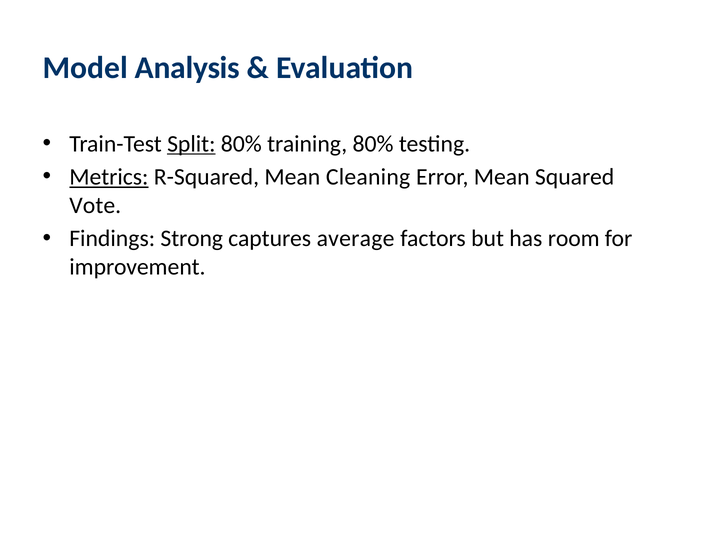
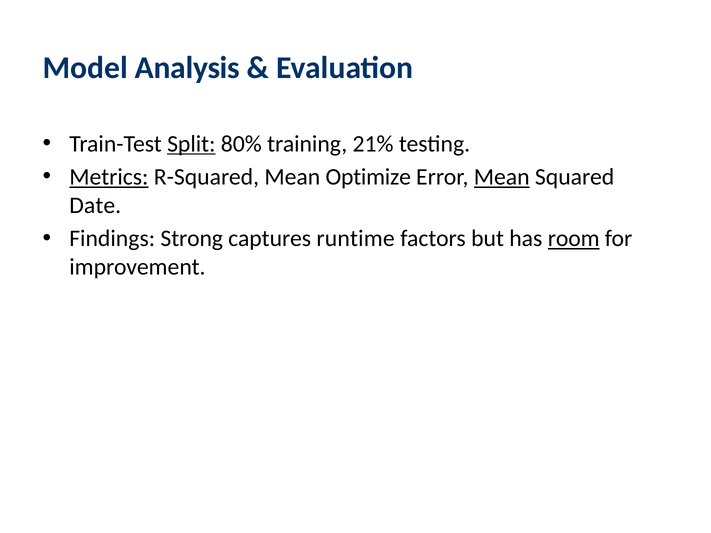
training 80%: 80% -> 21%
Cleaning: Cleaning -> Optimize
Mean at (502, 177) underline: none -> present
Vote: Vote -> Date
average: average -> runtime
room underline: none -> present
